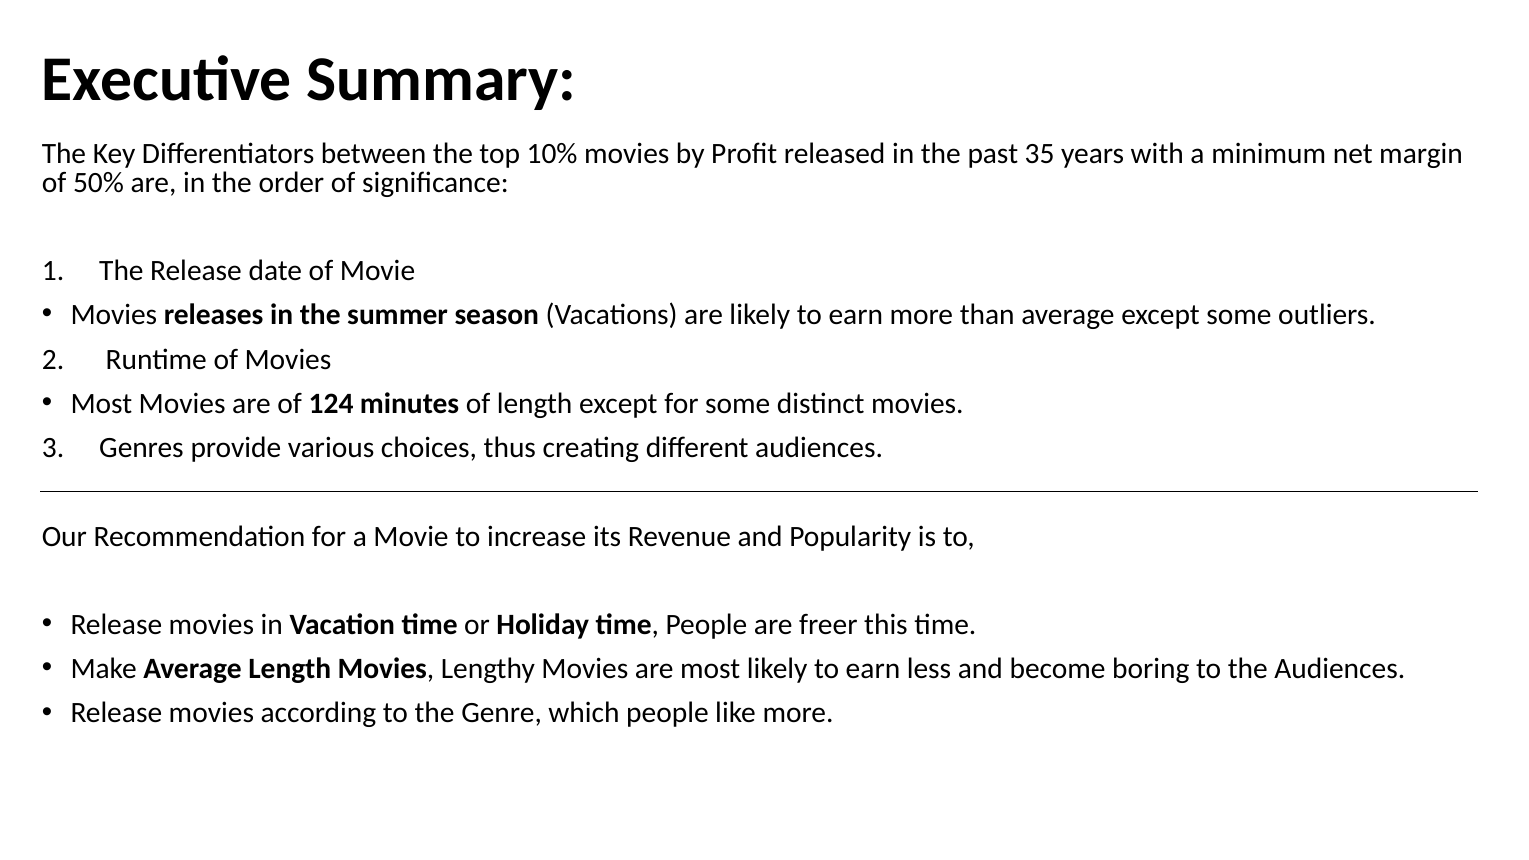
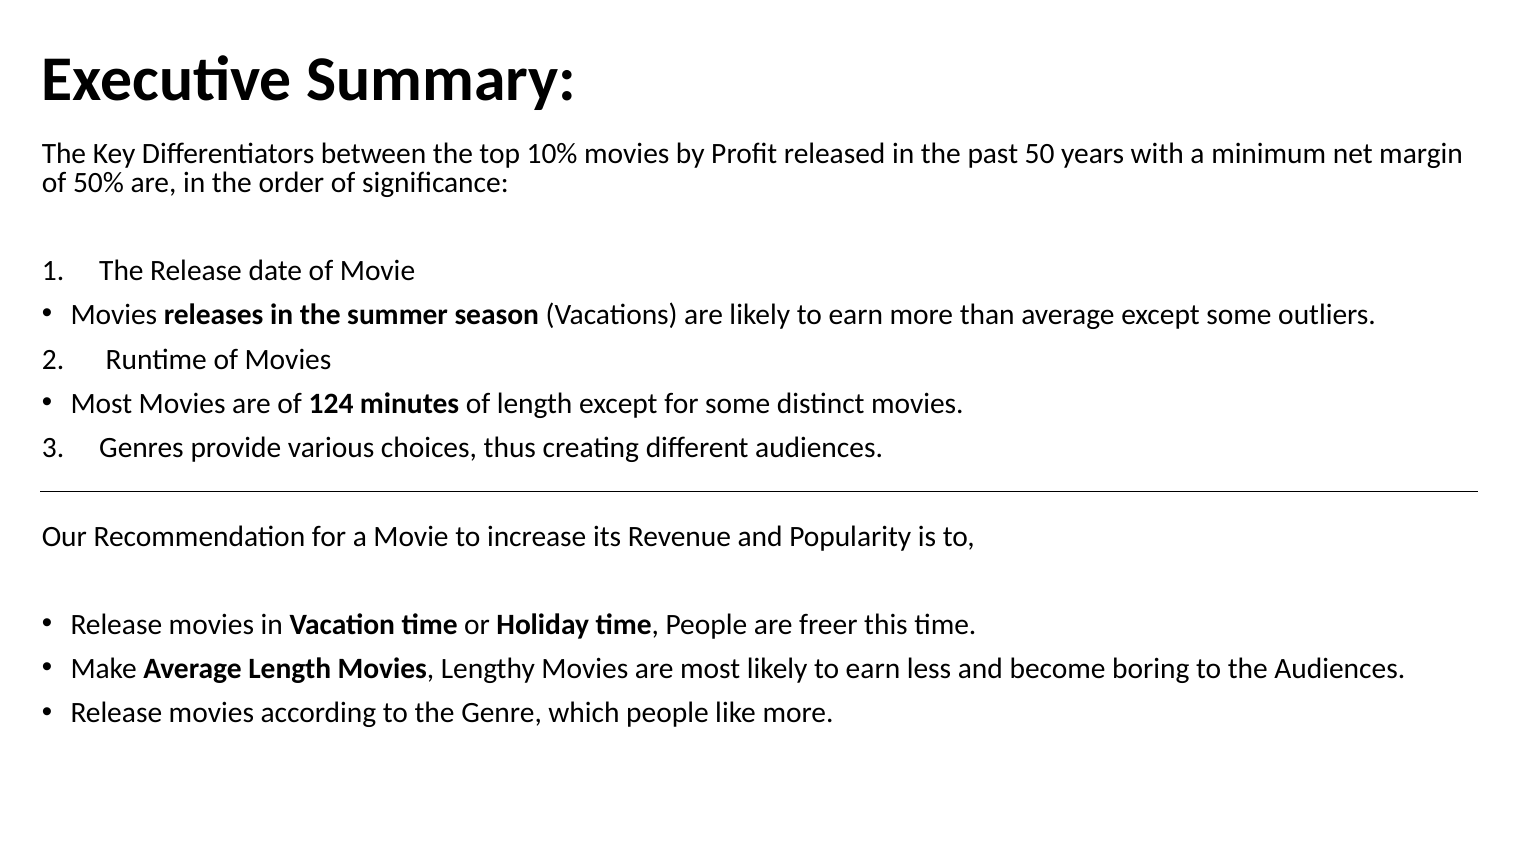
35: 35 -> 50
